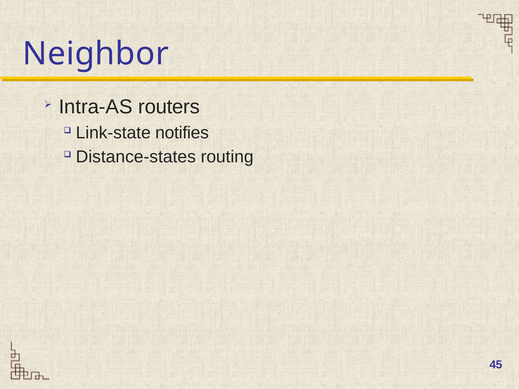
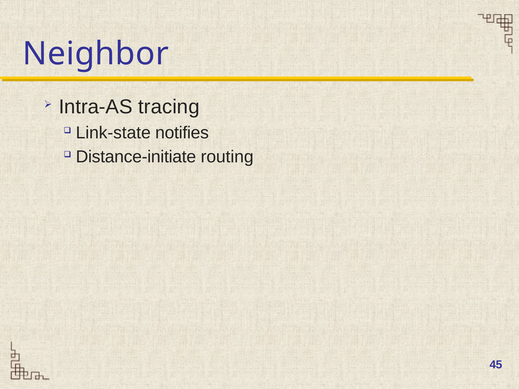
routers: routers -> tracing
Distance-states: Distance-states -> Distance-initiate
